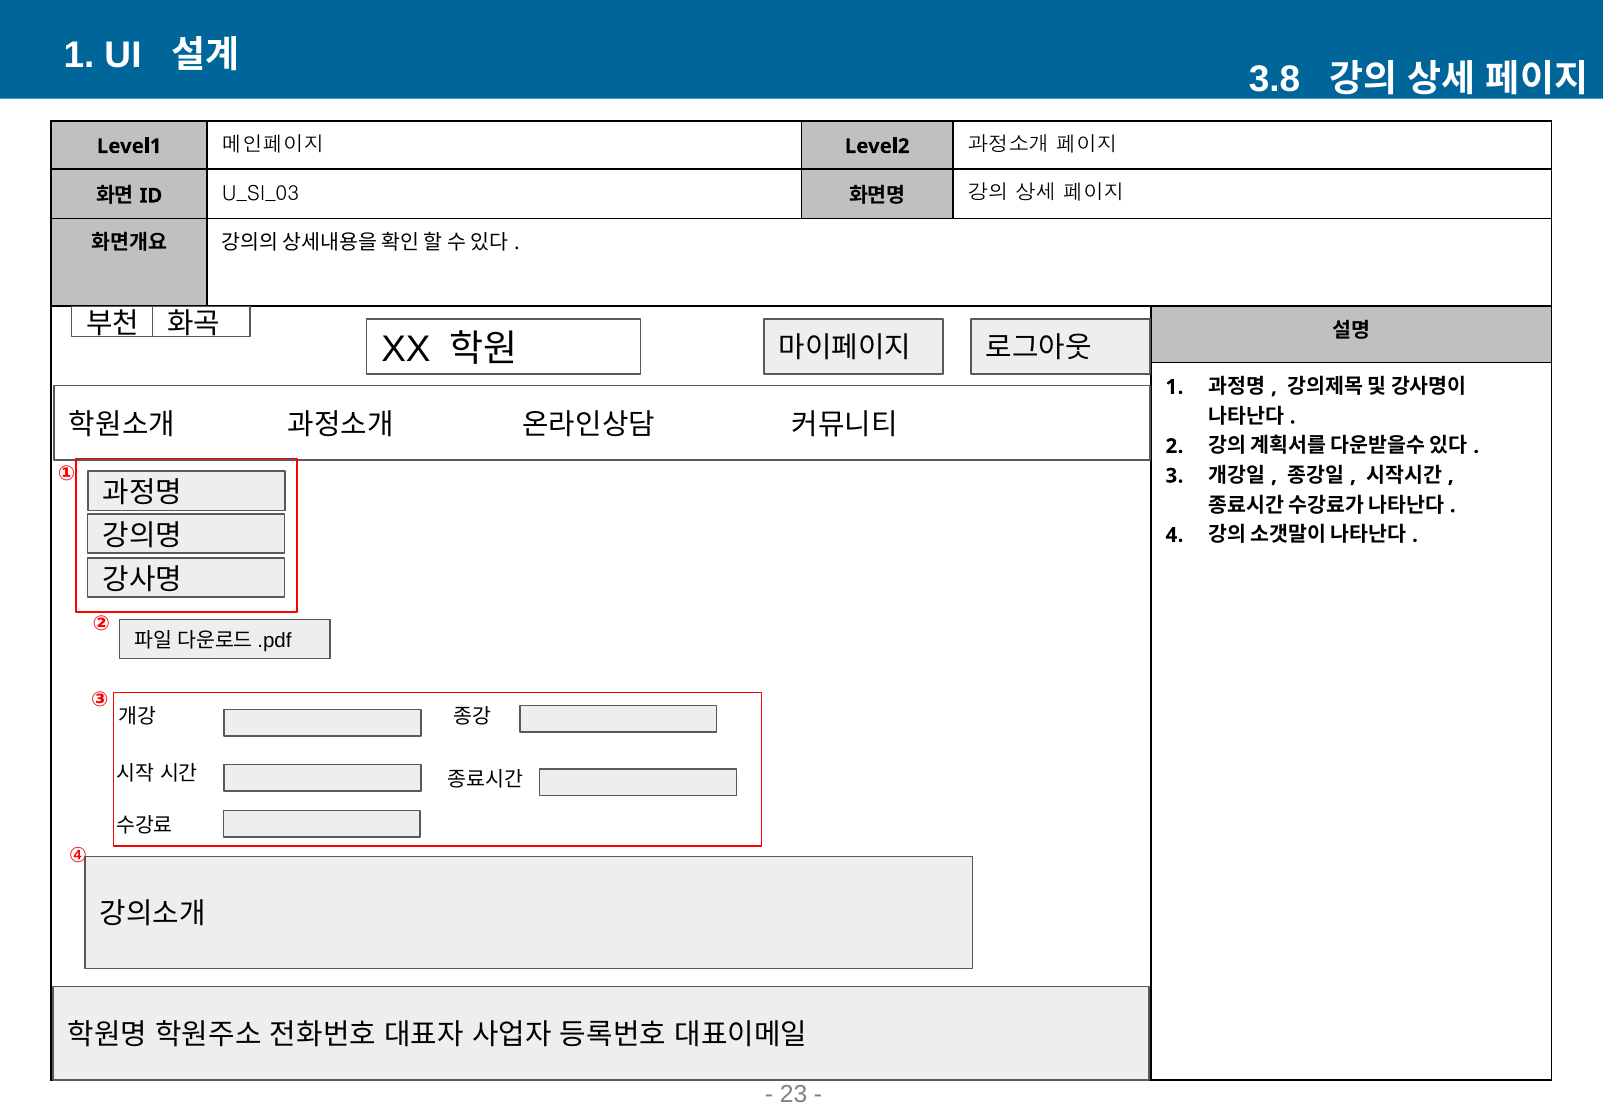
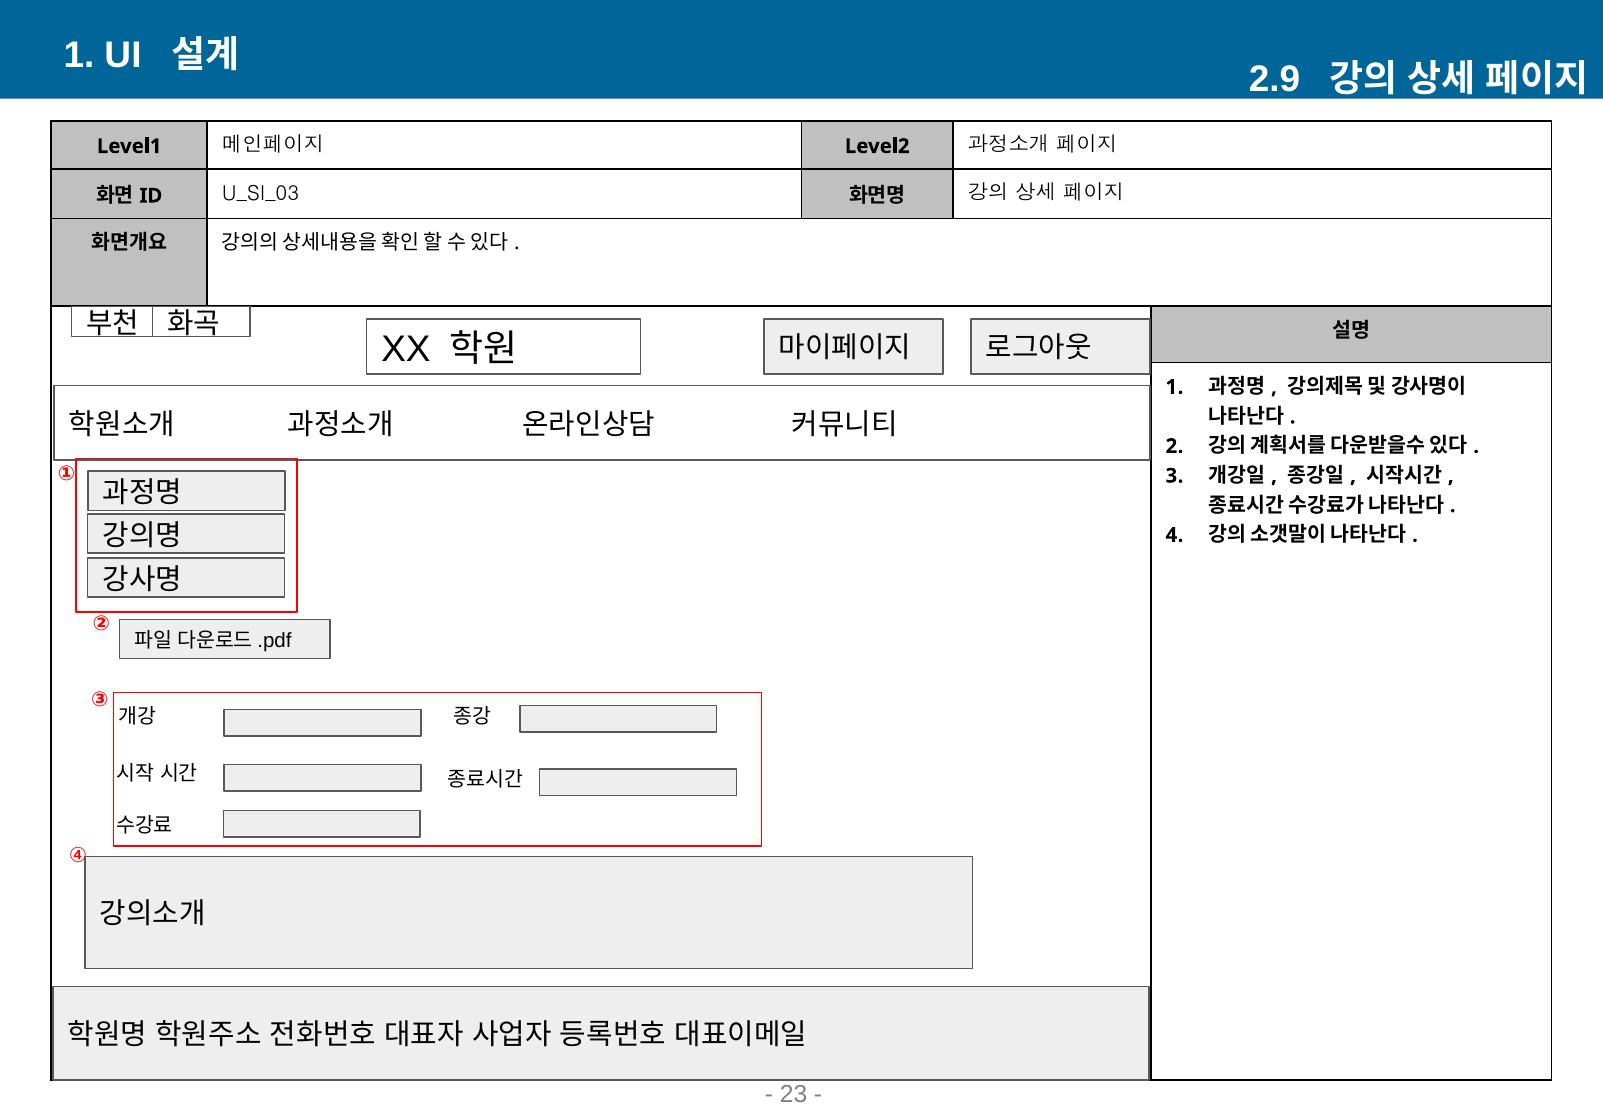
3.8: 3.8 -> 2.9
